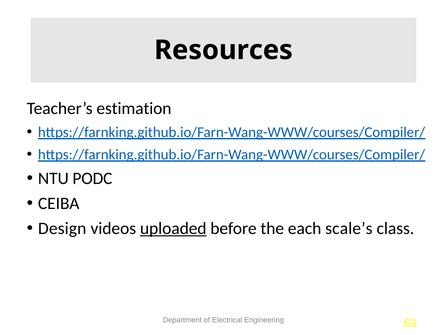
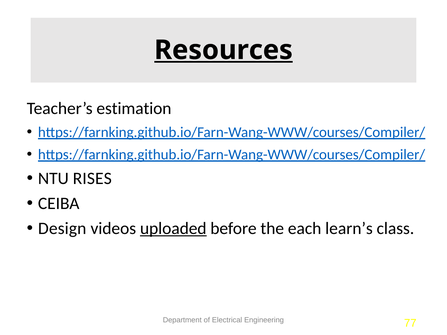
Resources underline: none -> present
PODC: PODC -> RISES
scale’s: scale’s -> learn’s
63: 63 -> 77
